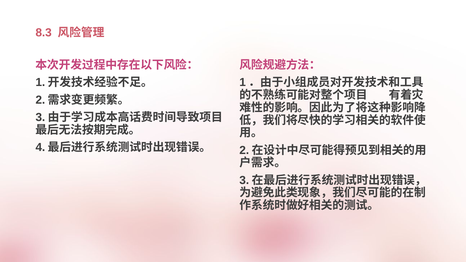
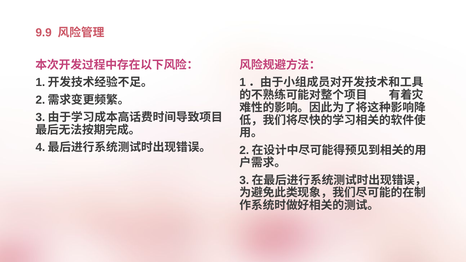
8.3: 8.3 -> 9.9
